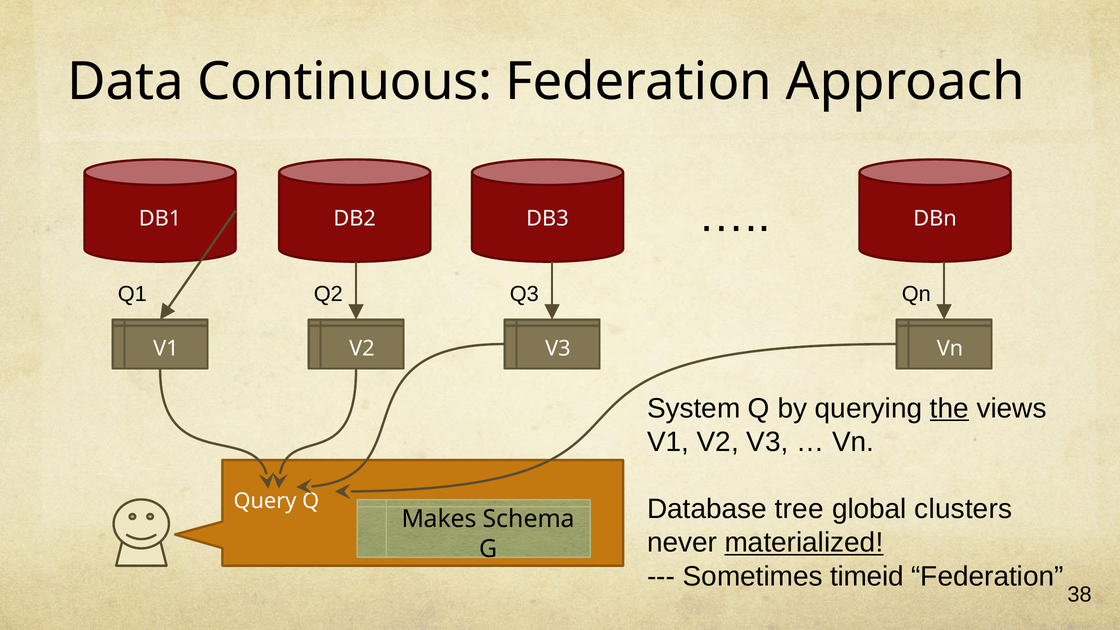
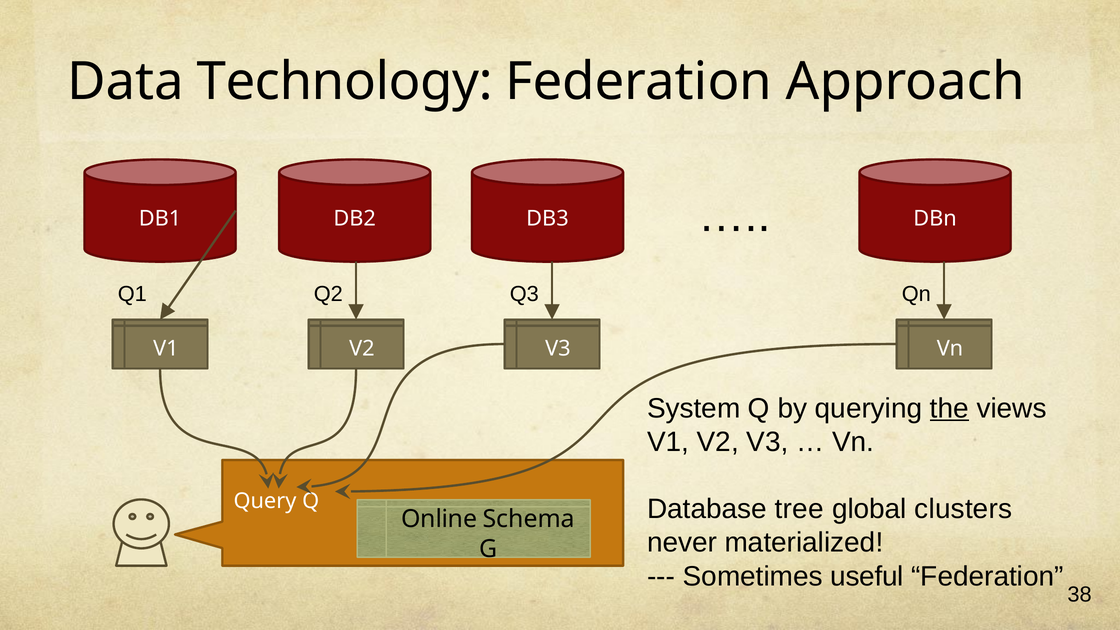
Continuous: Continuous -> Technology
Makes: Makes -> Online
materialized underline: present -> none
timeid: timeid -> useful
